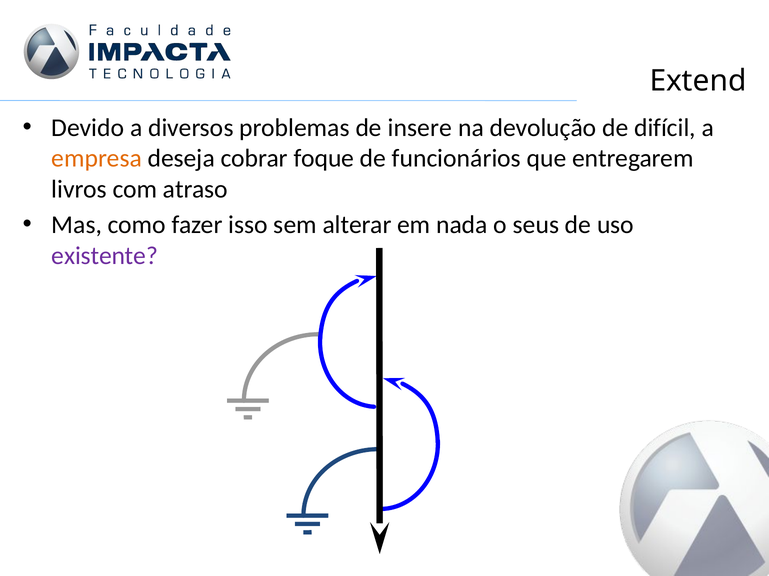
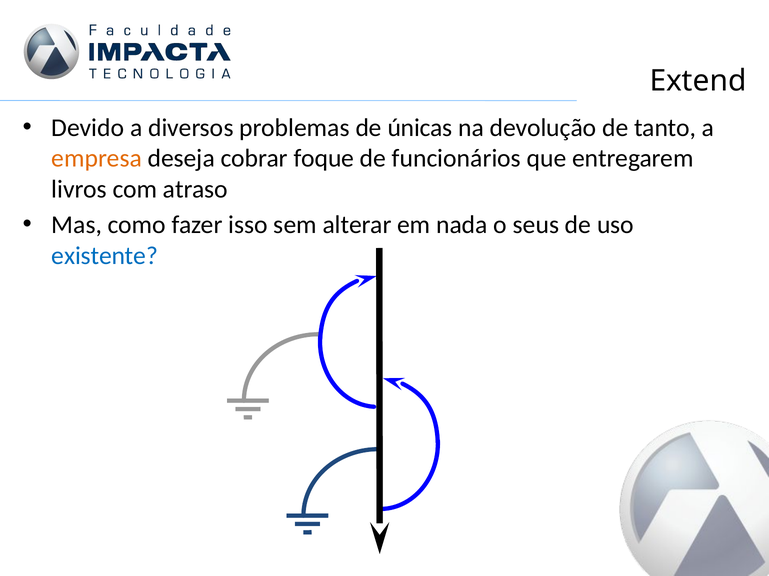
insere: insere -> únicas
difícil: difícil -> tanto
existente colour: purple -> blue
